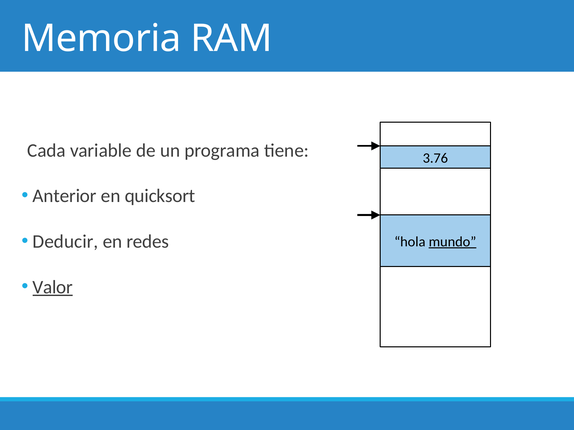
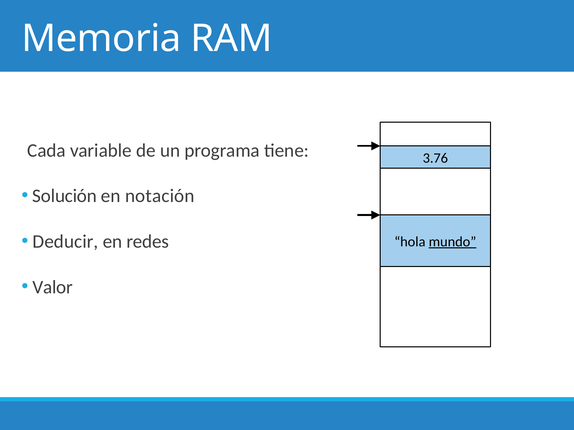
Anterior: Anterior -> Solución
quicksort: quicksort -> notación
Valor underline: present -> none
